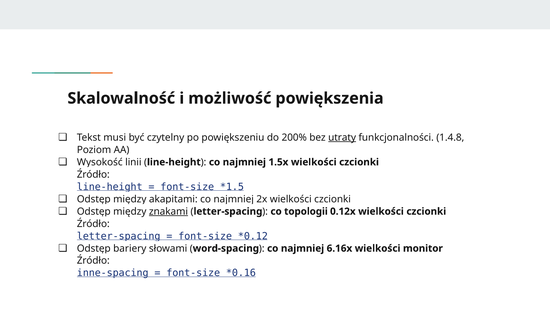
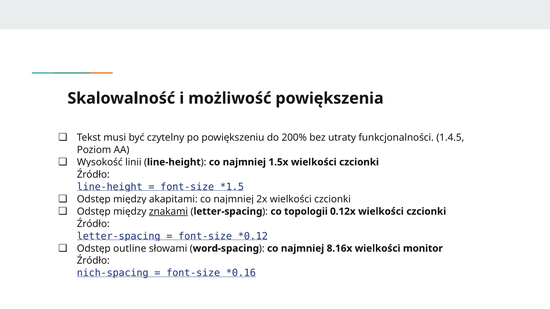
utraty underline: present -> none
1.4.8: 1.4.8 -> 1.4.5
bariery: bariery -> outline
6.16x: 6.16x -> 8.16x
inne-spacing: inne-spacing -> nich-spacing
